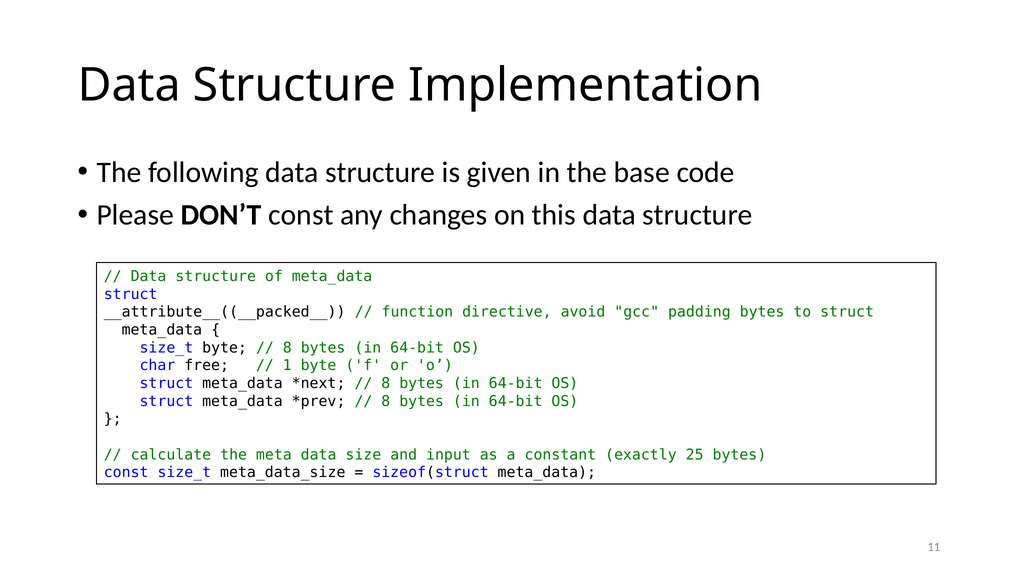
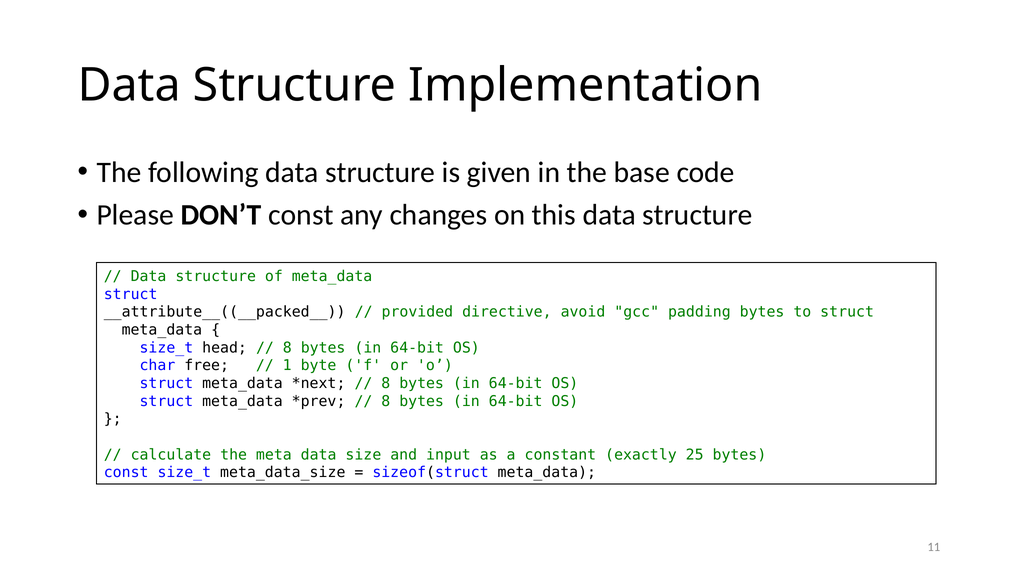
function: function -> provided
size_t byte: byte -> head
